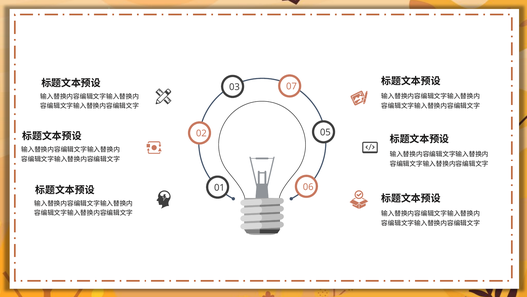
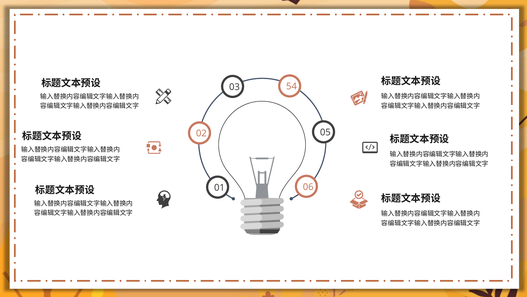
07: 07 -> 54
